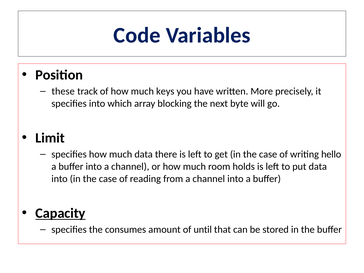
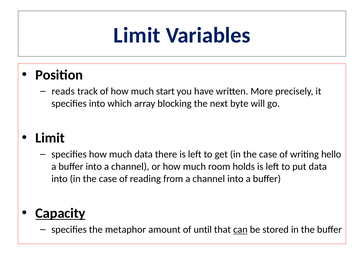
Code at (137, 35): Code -> Limit
these: these -> reads
keys: keys -> start
consumes: consumes -> metaphor
can underline: none -> present
